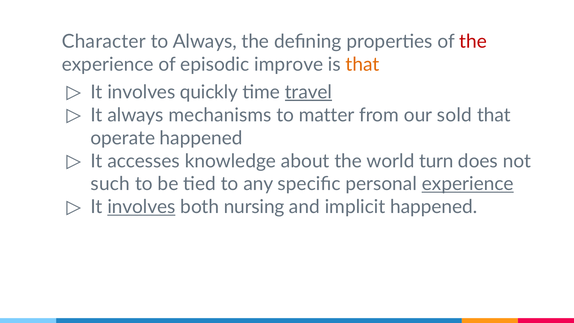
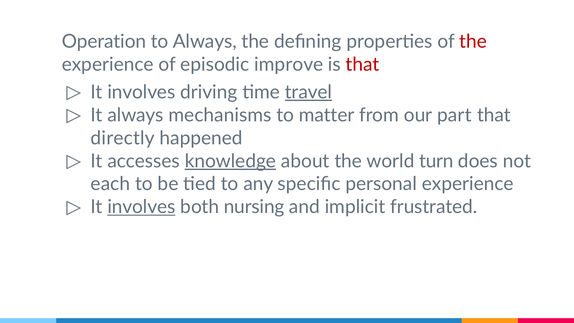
Character: Character -> Operation
that at (362, 64) colour: orange -> red
quickly: quickly -> driving
sold: sold -> part
operate: operate -> directly
knowledge underline: none -> present
such: such -> each
experience at (468, 184) underline: present -> none
implicit happened: happened -> frustrated
